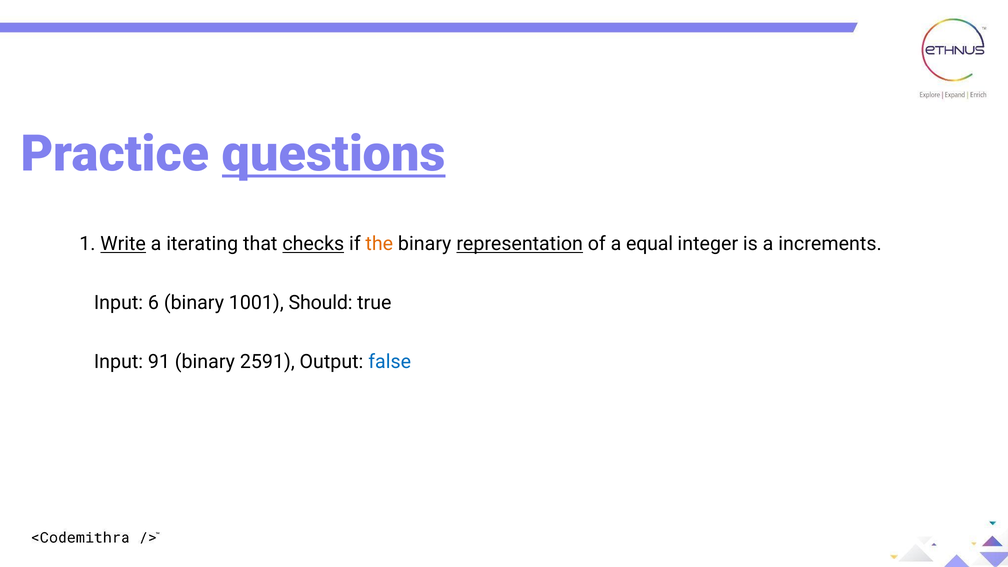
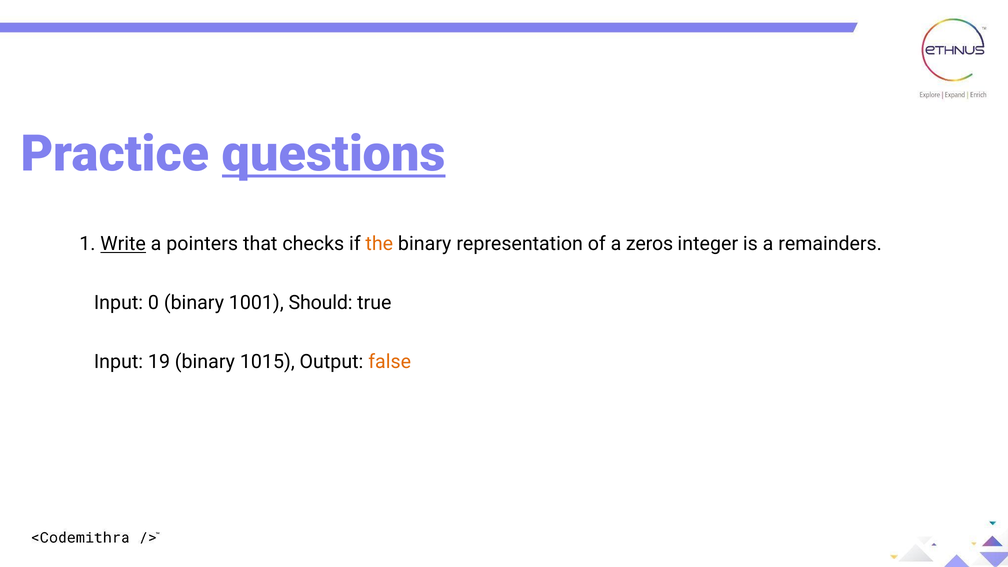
iterating: iterating -> pointers
checks underline: present -> none
representation underline: present -> none
equal: equal -> zeros
increments: increments -> remainders
6: 6 -> 0
91: 91 -> 19
2591: 2591 -> 1015
false colour: blue -> orange
